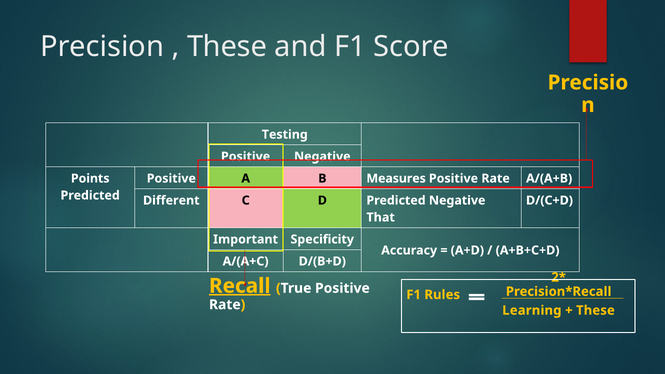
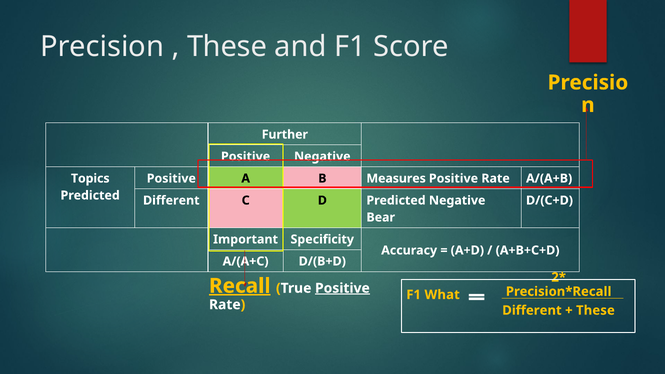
Testing: Testing -> Further
Points: Points -> Topics
That: That -> Bear
Positive at (342, 288) underline: none -> present
Rules: Rules -> What
Learning at (532, 310): Learning -> Different
